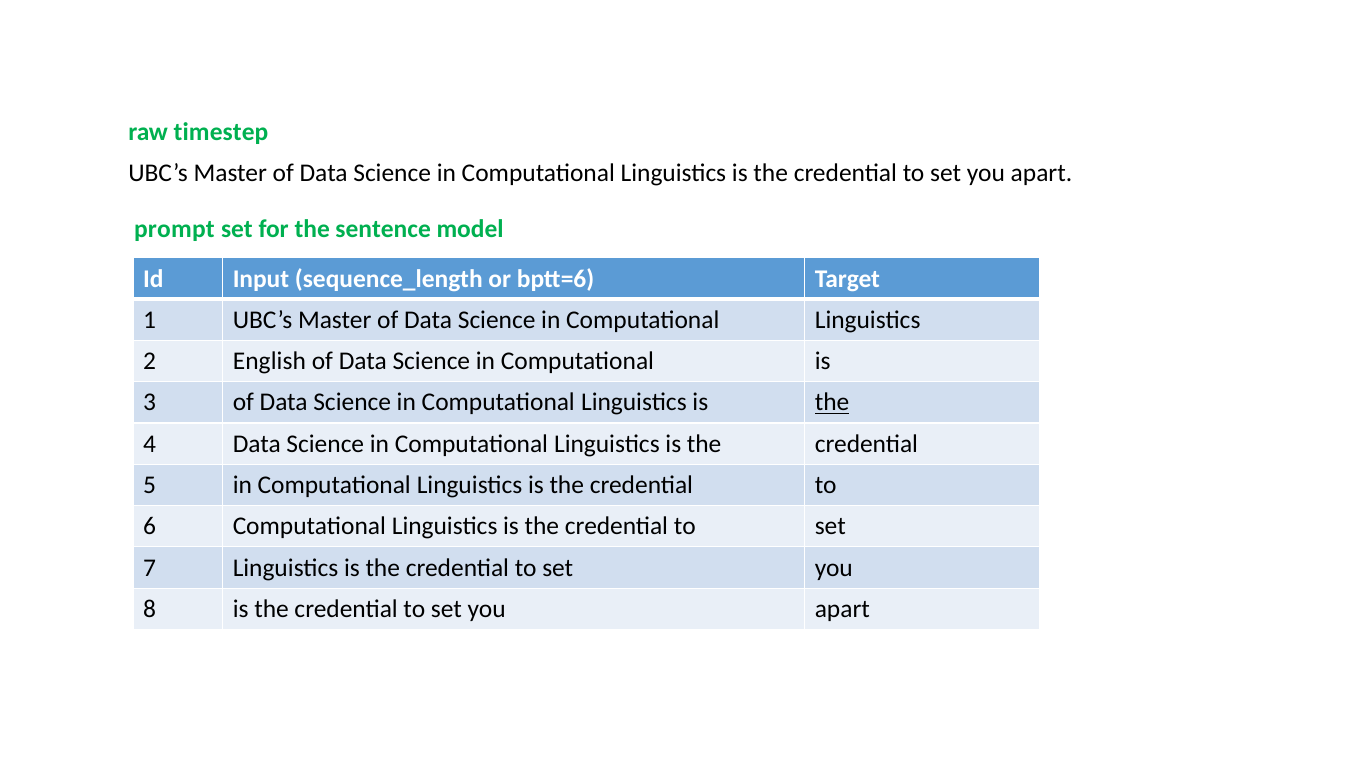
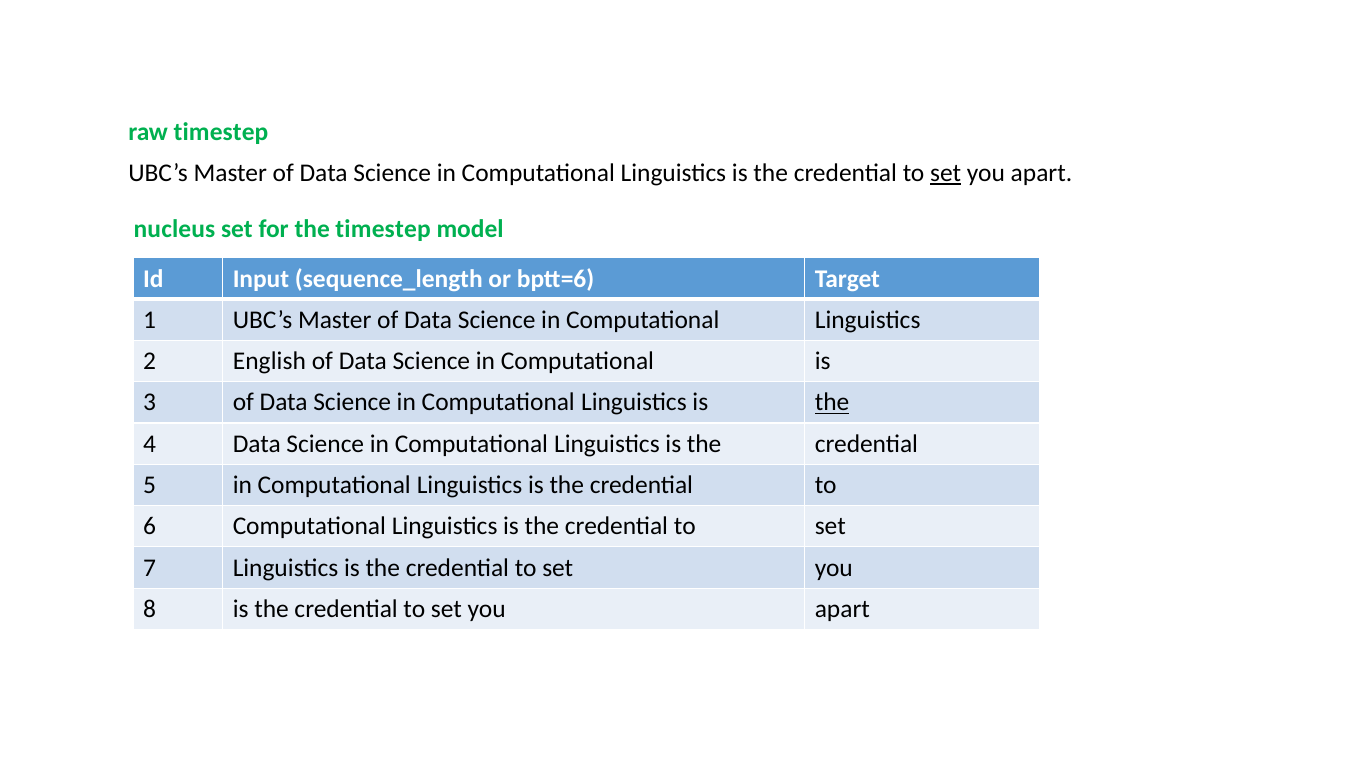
set at (946, 173) underline: none -> present
prompt: prompt -> nucleus
the sentence: sentence -> timestep
